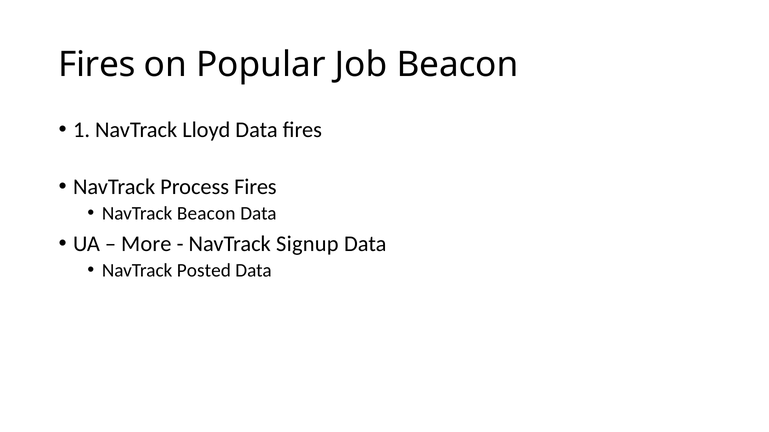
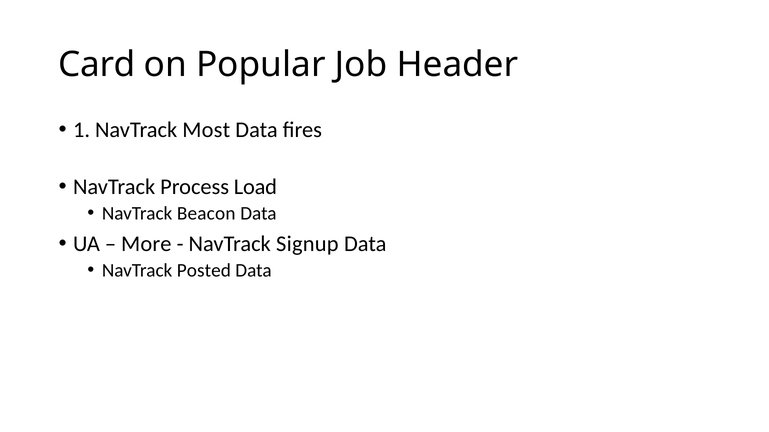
Fires at (97, 65): Fires -> Card
Job Beacon: Beacon -> Header
Lloyd: Lloyd -> Most
Process Fires: Fires -> Load
